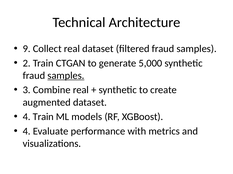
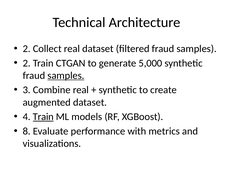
9 at (27, 49): 9 -> 2
Train at (43, 117) underline: none -> present
4 at (27, 132): 4 -> 8
